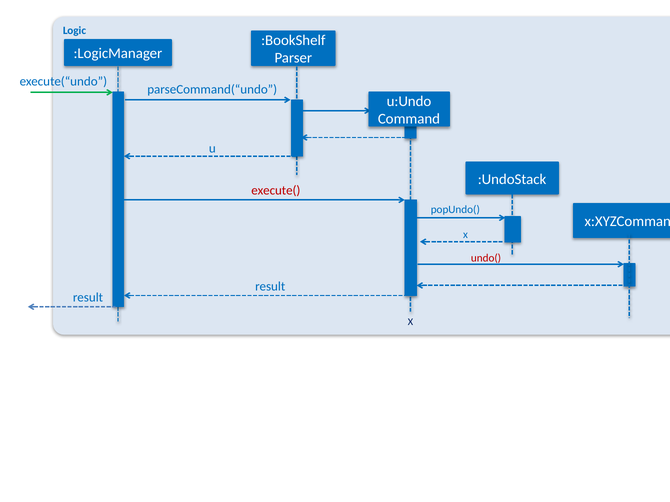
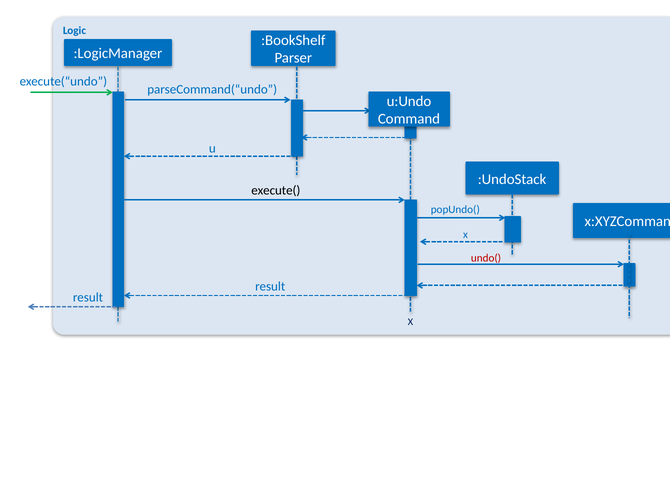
execute( colour: red -> black
